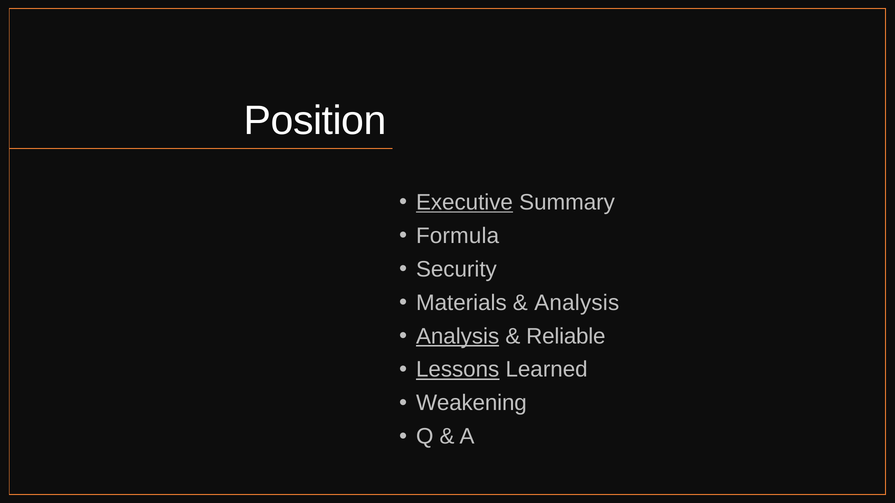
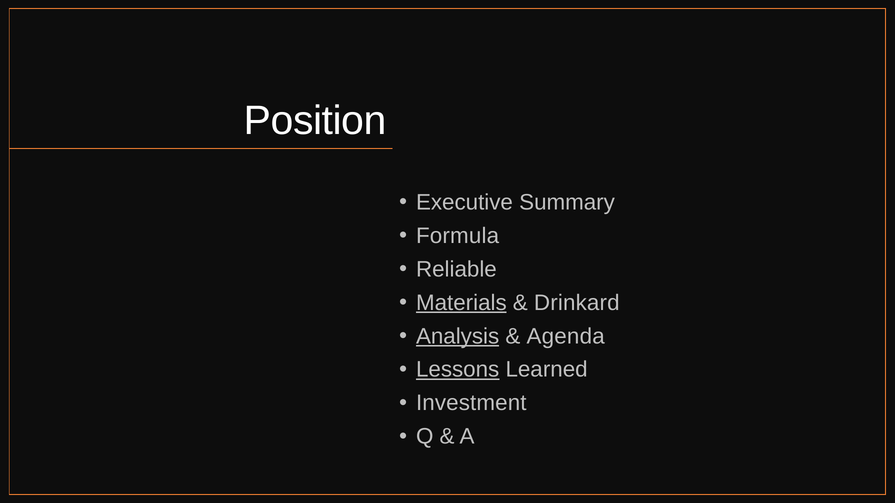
Executive underline: present -> none
Security: Security -> Reliable
Materials underline: none -> present
Analysis at (577, 303): Analysis -> Drinkard
Reliable: Reliable -> Agenda
Weakening: Weakening -> Investment
